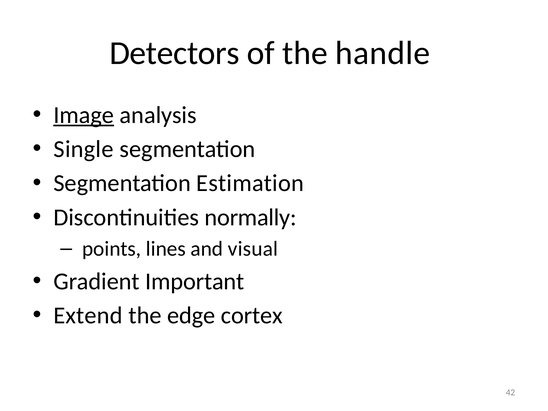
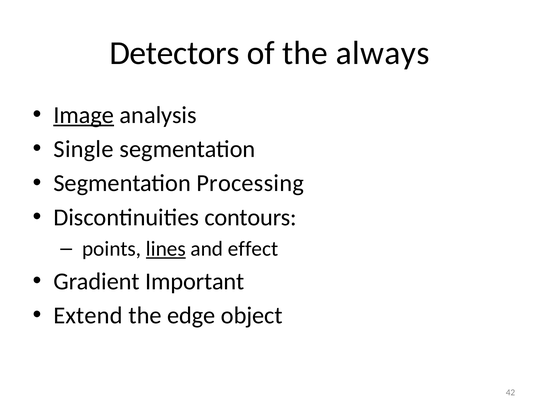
handle: handle -> always
Estimation: Estimation -> Processing
normally: normally -> contours
lines underline: none -> present
visual: visual -> effect
cortex: cortex -> object
